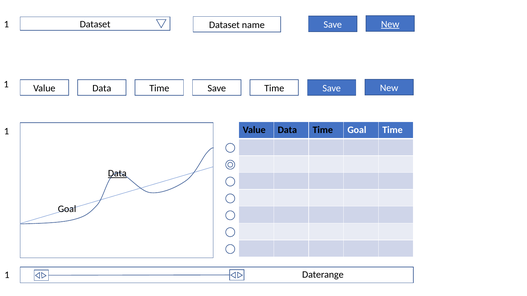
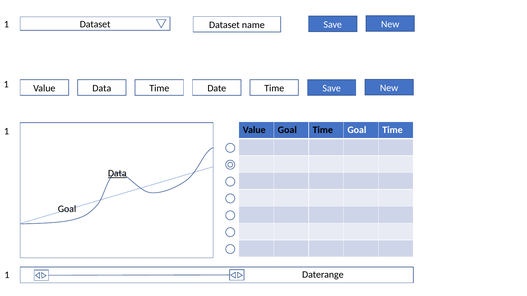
New at (390, 24) underline: present -> none
Save at (217, 88): Save -> Date
Data at (287, 130): Data -> Goal
